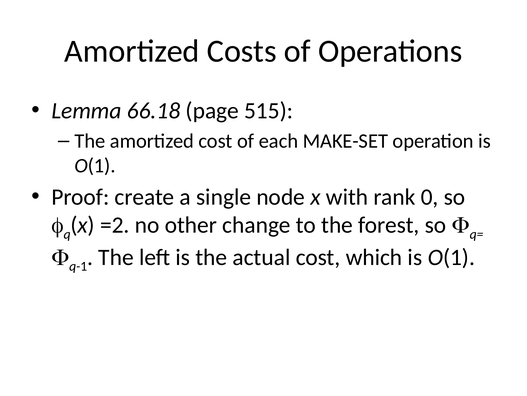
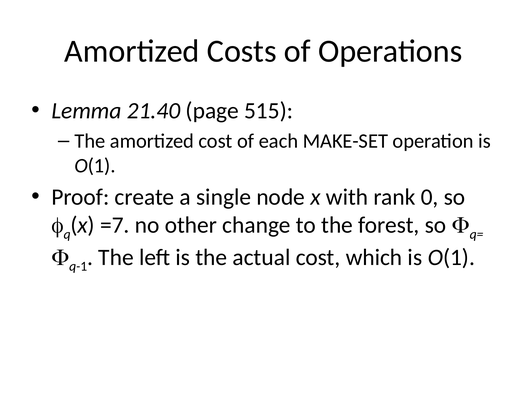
66.18: 66.18 -> 21.40
=2: =2 -> =7
